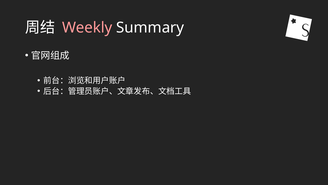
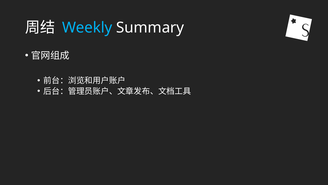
Weekly colour: pink -> light blue
